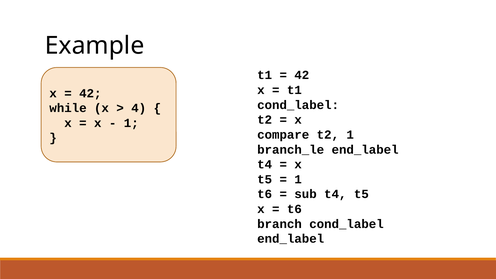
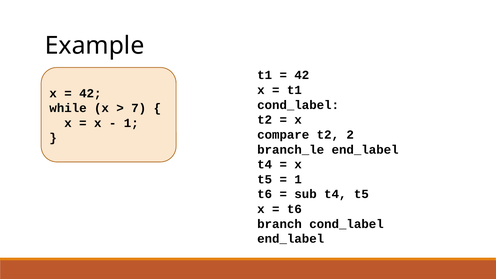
4: 4 -> 7
t2 1: 1 -> 2
